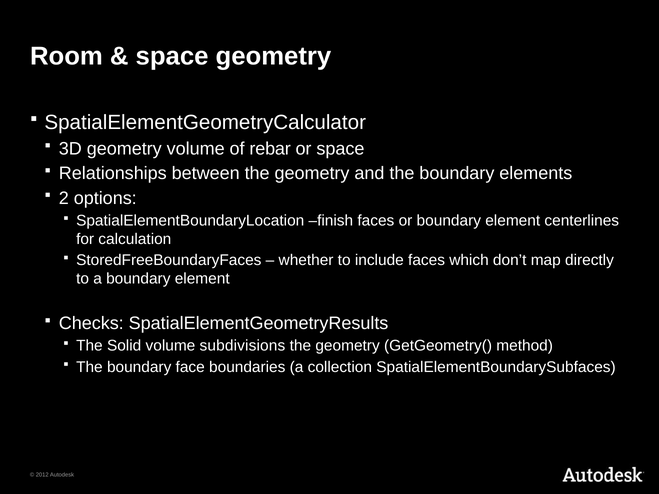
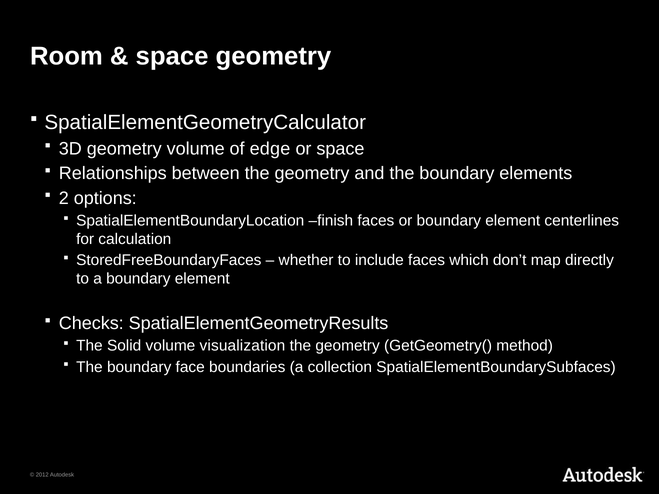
rebar: rebar -> edge
subdivisions: subdivisions -> visualization
